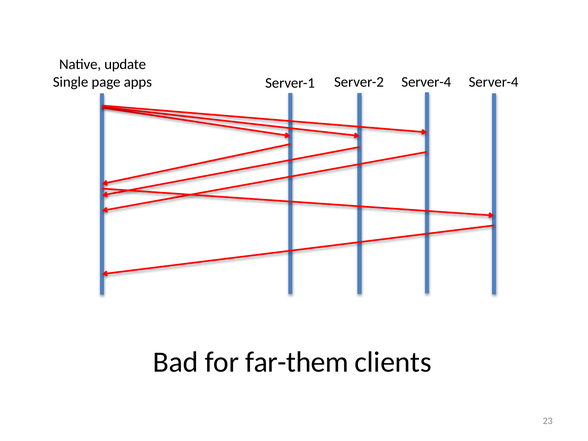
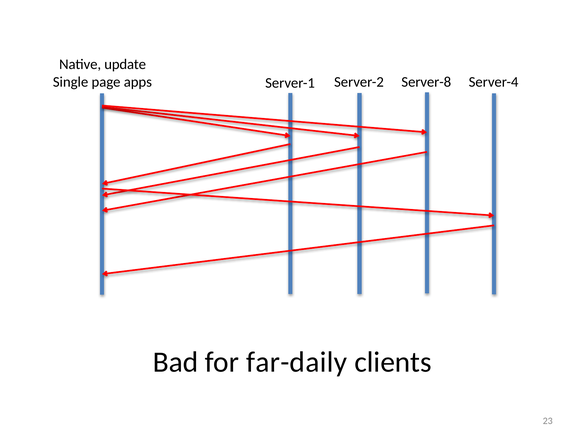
Server-2 Server-4: Server-4 -> Server-8
far-them: far-them -> far-daily
